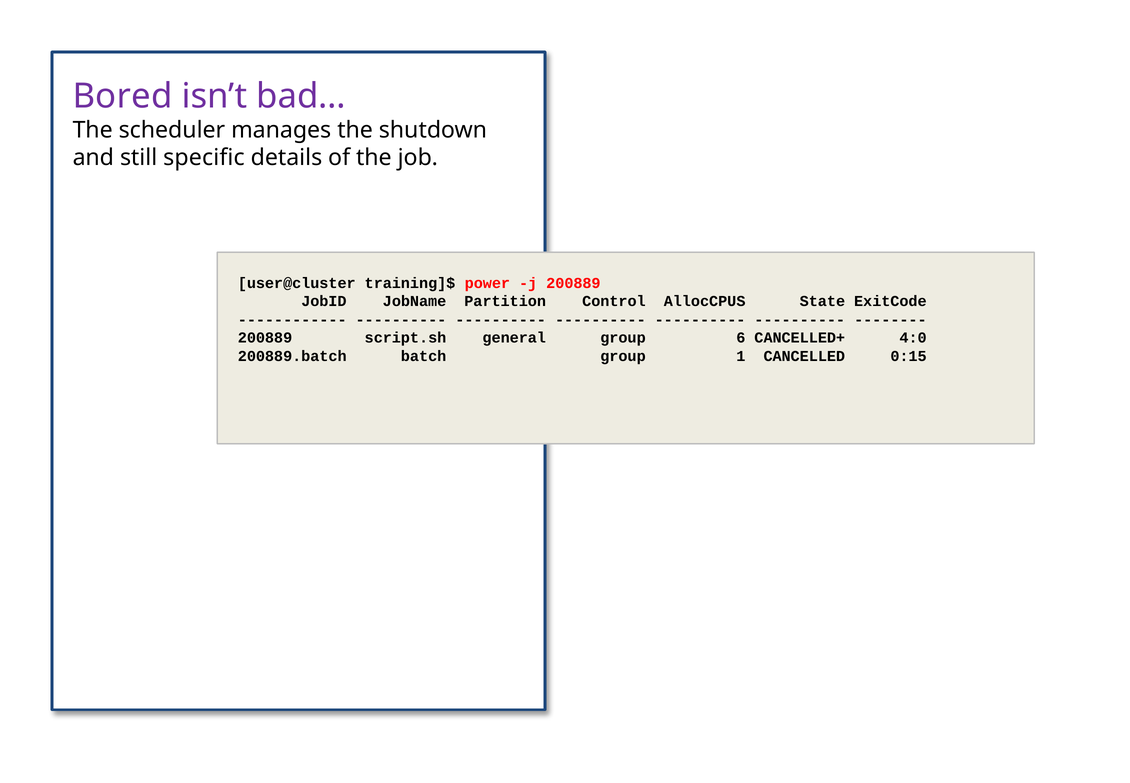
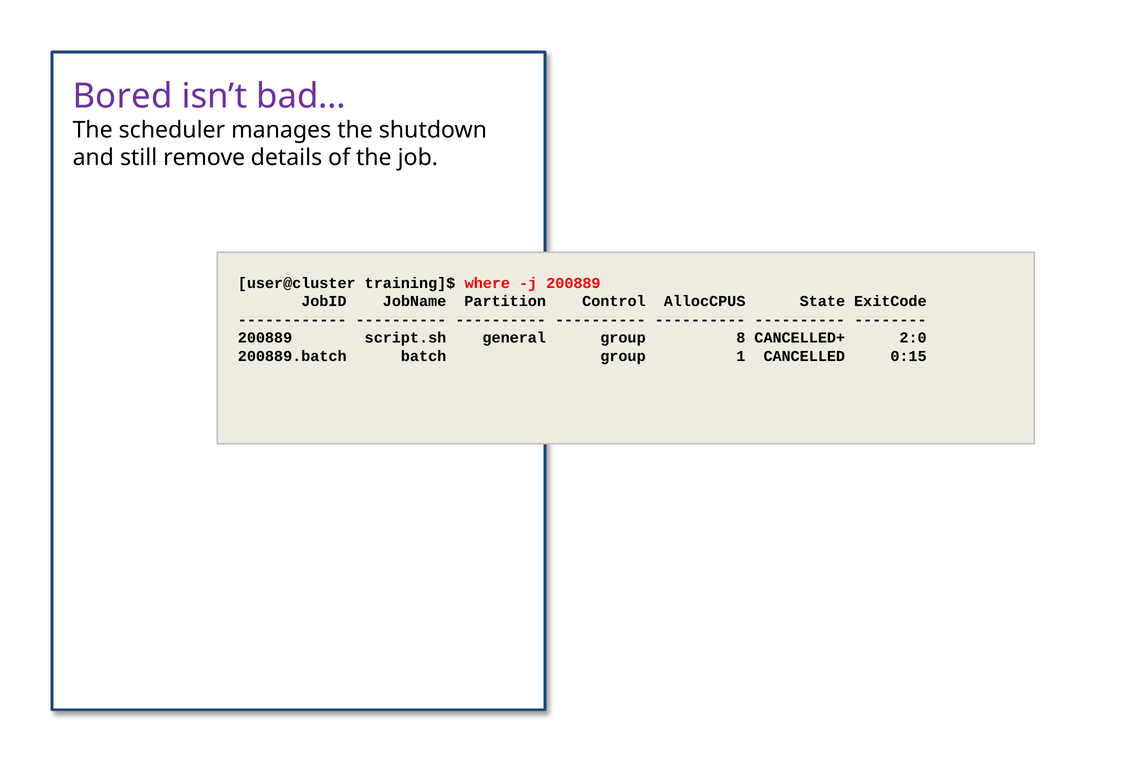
specific: specific -> remove
power: power -> where
6: 6 -> 8
4:0: 4:0 -> 2:0
